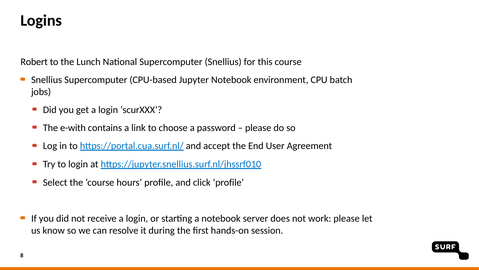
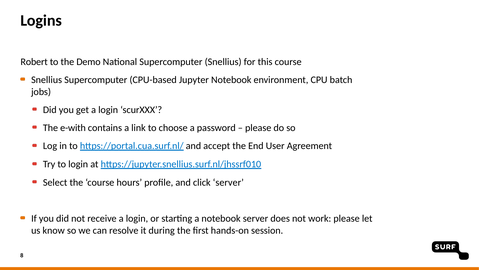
Lunch: Lunch -> Demo
click profile: profile -> server
